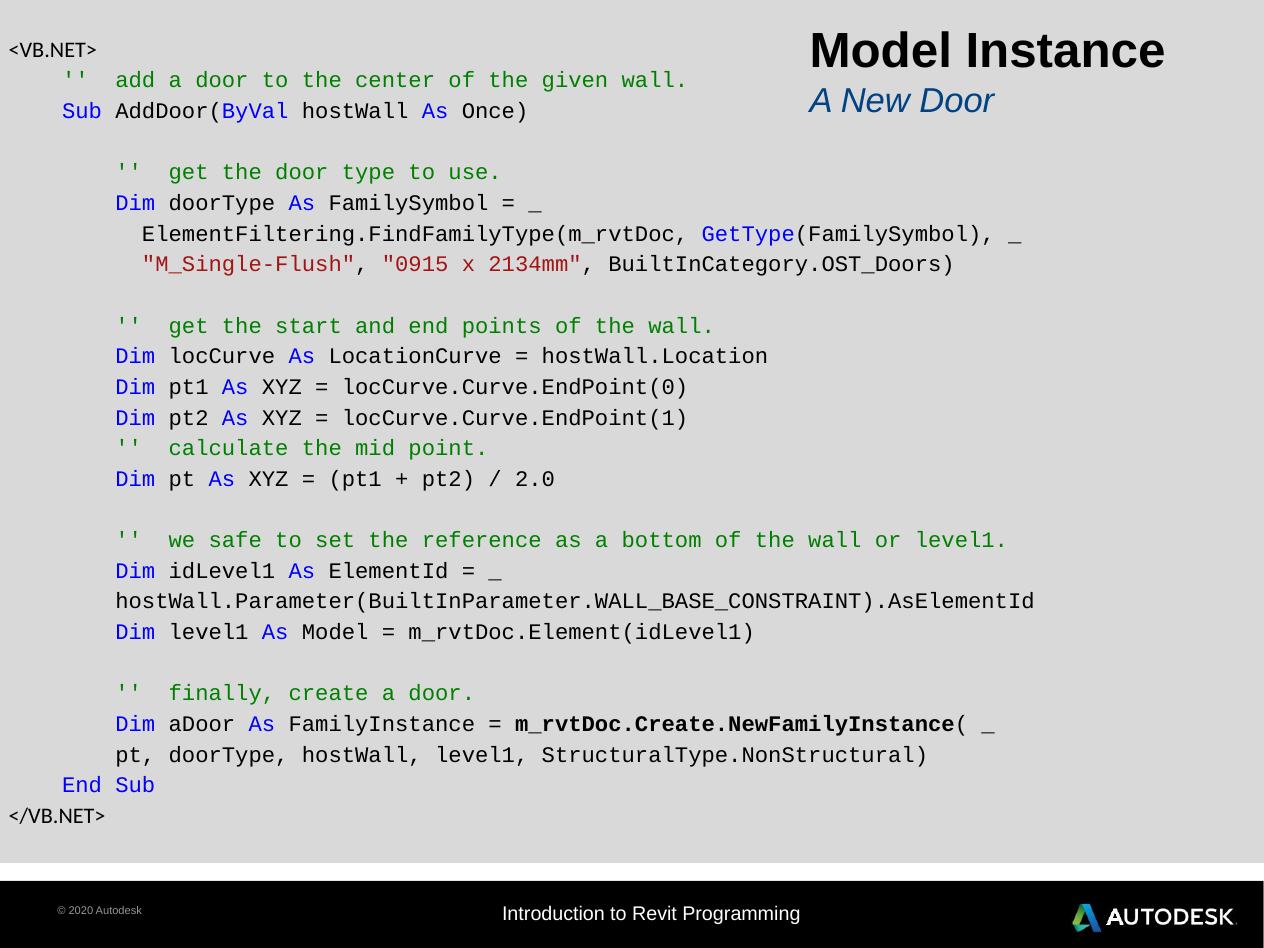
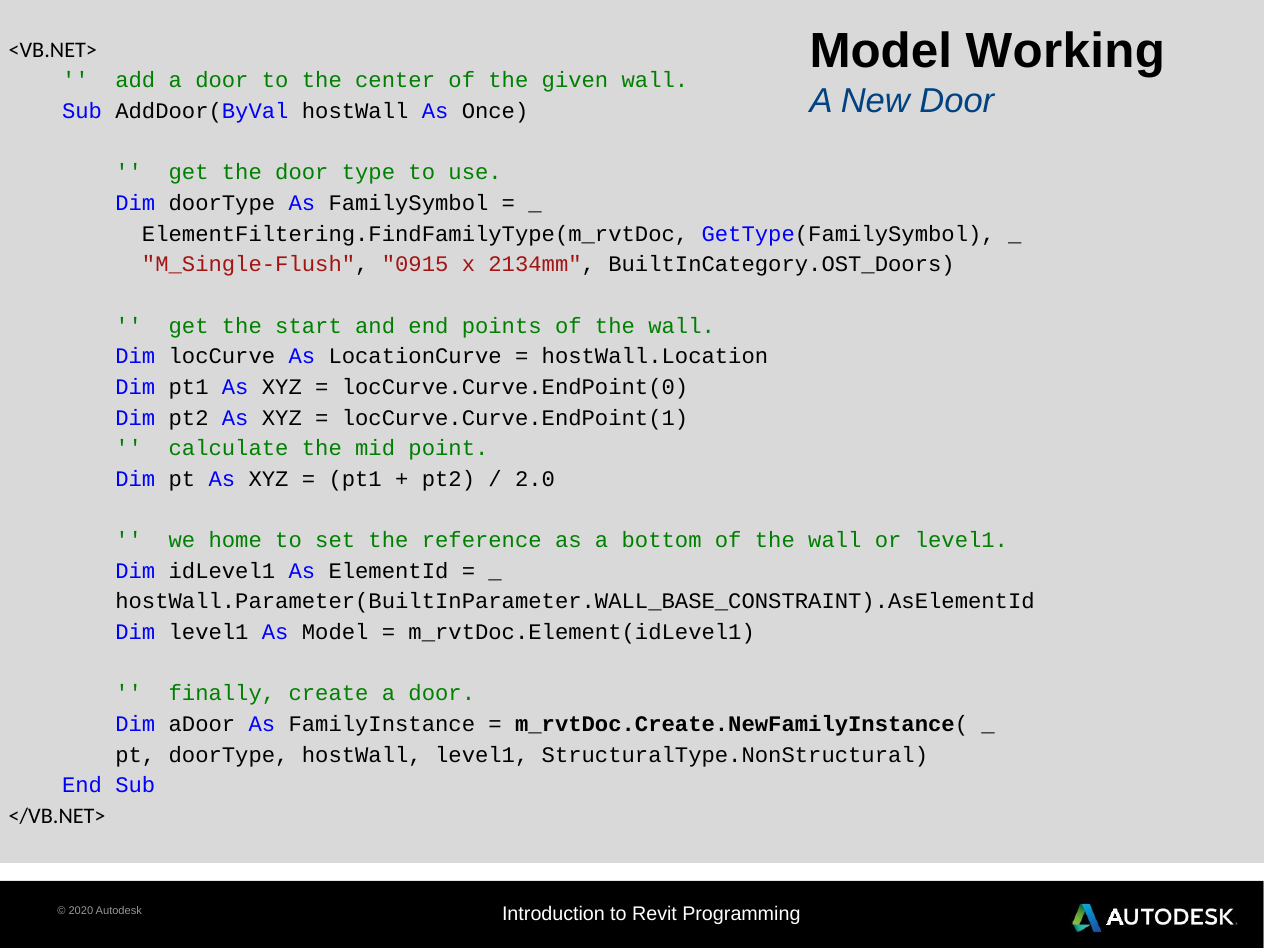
Instance: Instance -> Working
safe: safe -> home
